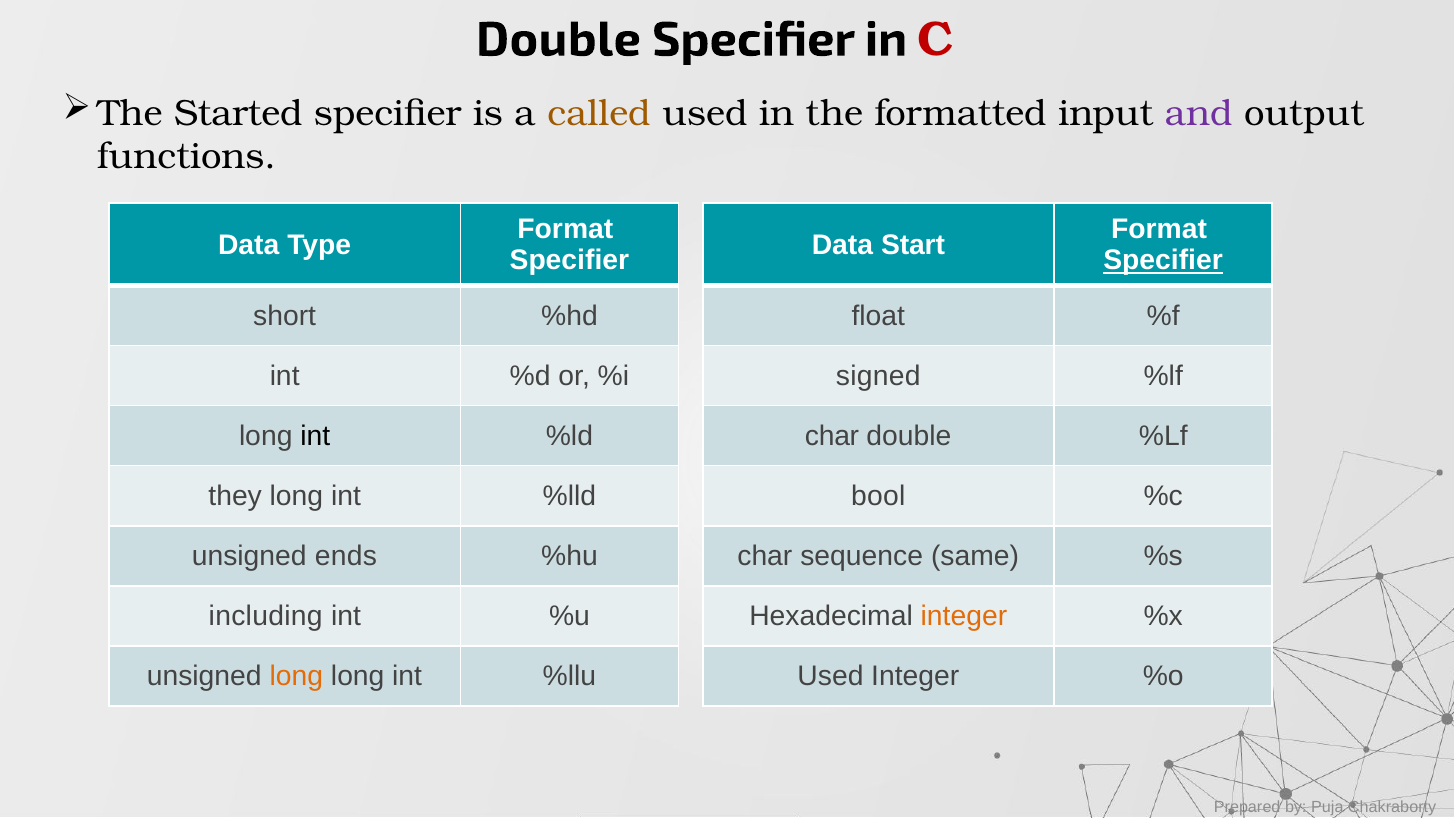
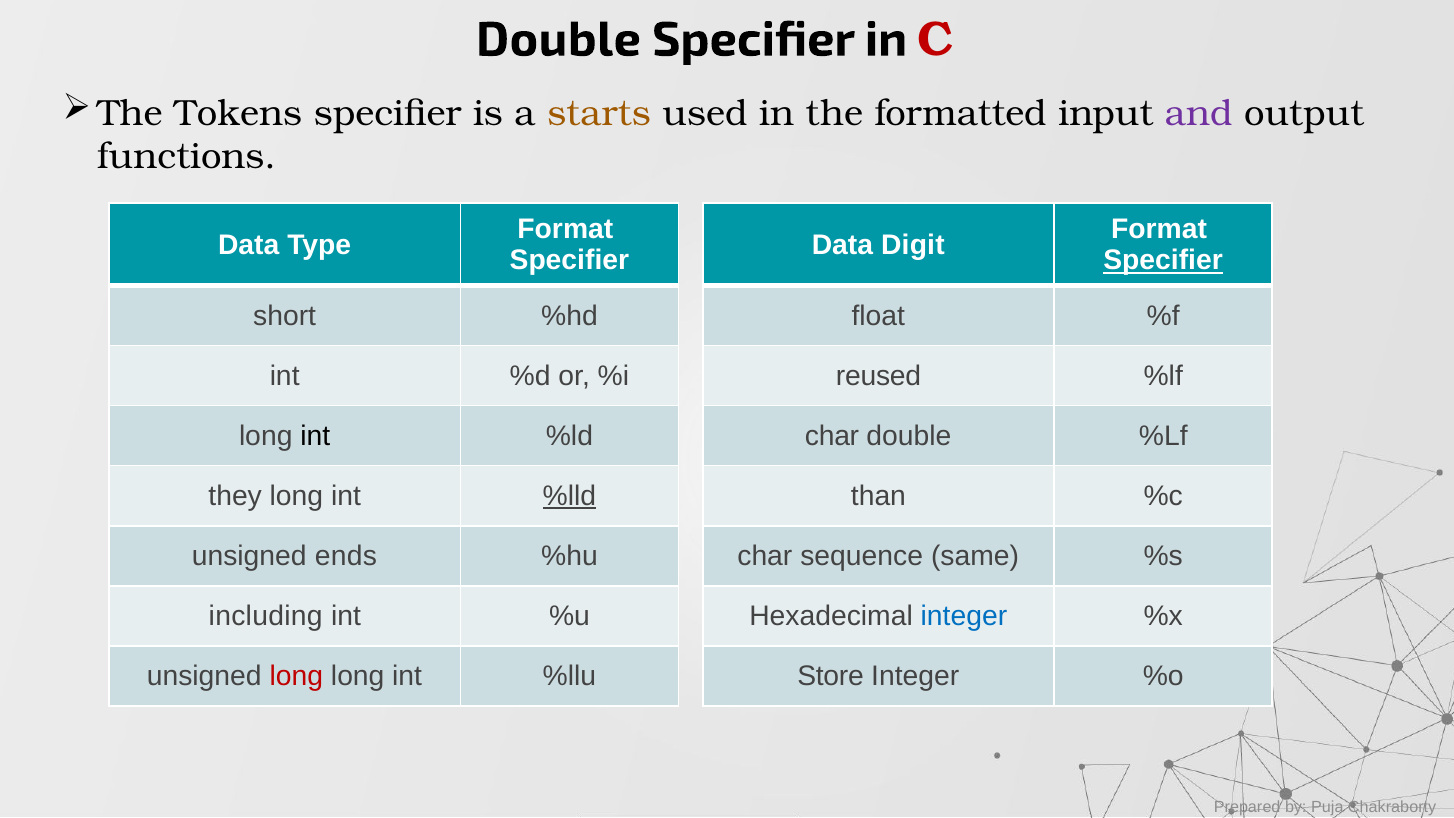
Started: Started -> Tokens
called: called -> starts
Start: Start -> Digit
signed: signed -> reused
%lld underline: none -> present
bool: bool -> than
integer at (964, 616) colour: orange -> blue
long at (296, 676) colour: orange -> red
Used at (830, 676): Used -> Store
